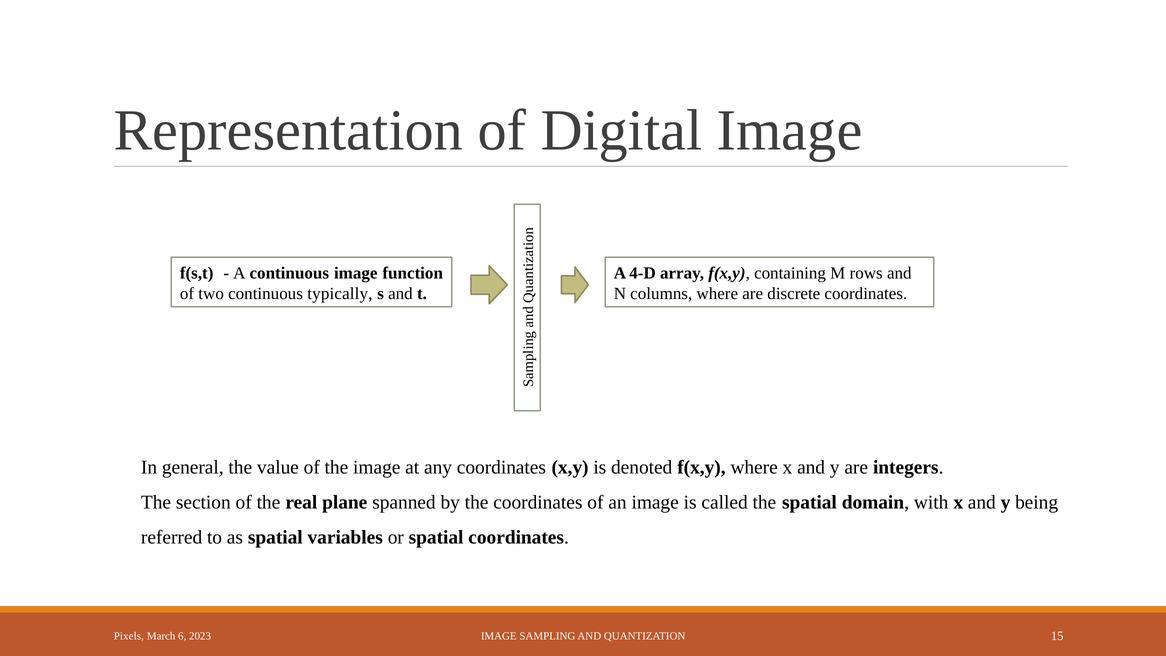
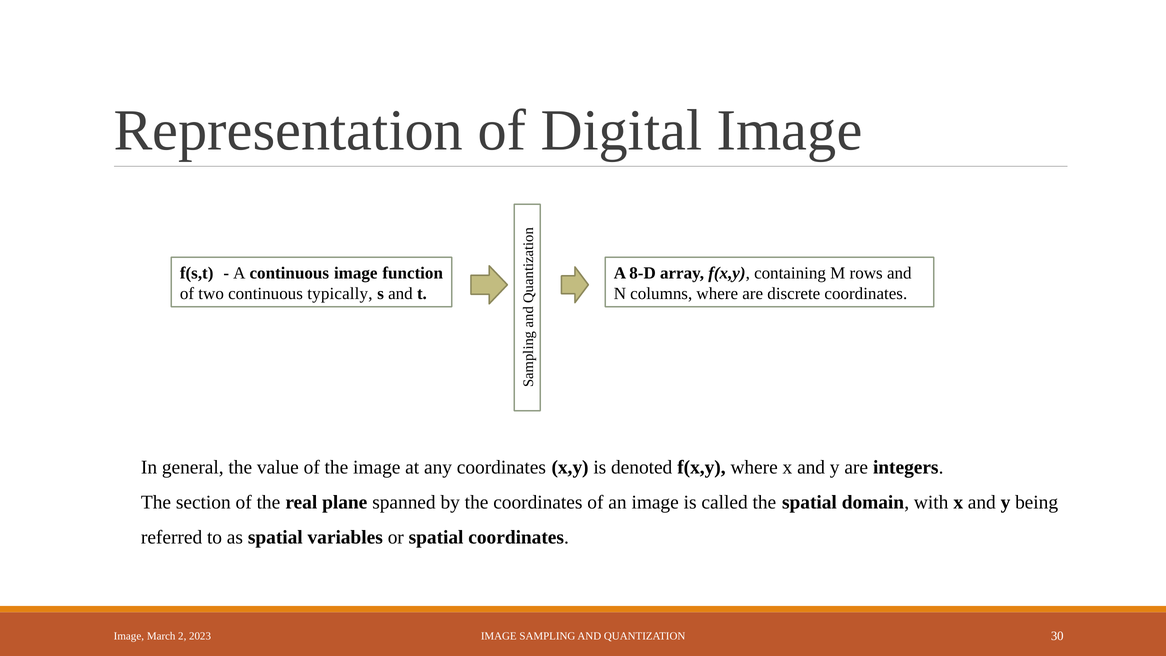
4-D: 4-D -> 8-D
Pixels at (129, 636): Pixels -> Image
6: 6 -> 2
15: 15 -> 30
